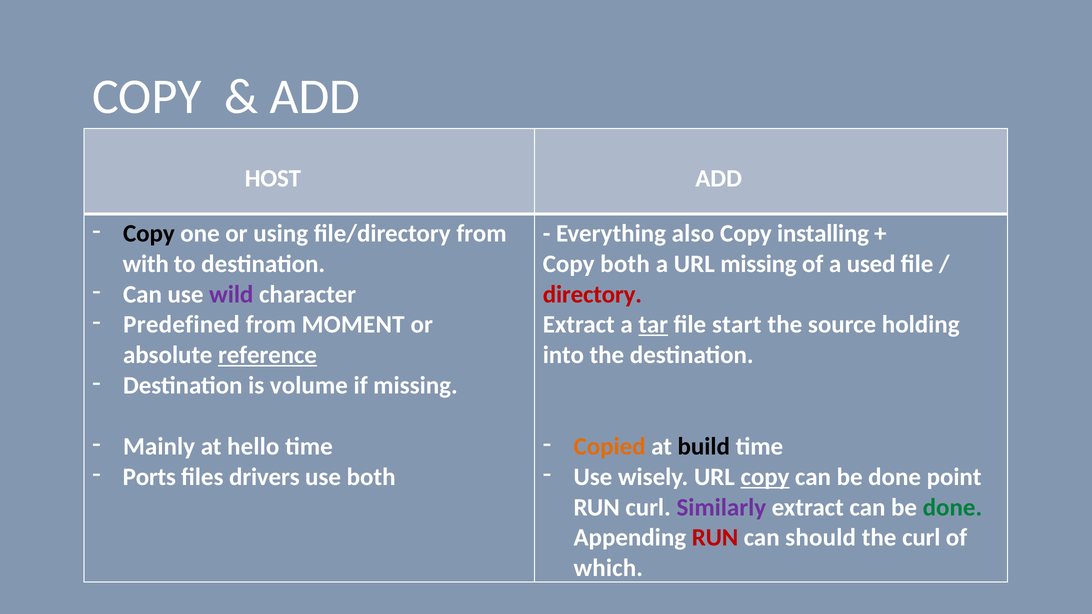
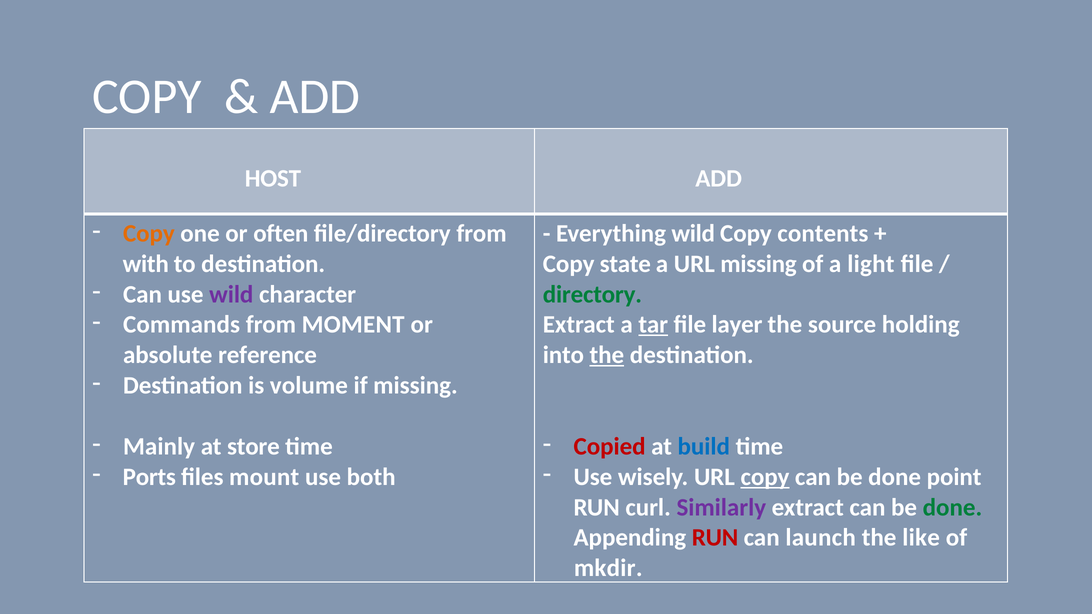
Copy at (149, 234) colour: black -> orange
using: using -> often
Everything also: also -> wild
installing: installing -> contents
Copy both: both -> state
used: used -> light
directory colour: red -> green
Predefined: Predefined -> Commands
start: start -> layer
reference underline: present -> none
the at (607, 355) underline: none -> present
hello: hello -> store
Copied colour: orange -> red
build colour: black -> blue
drivers: drivers -> mount
should: should -> launch
the curl: curl -> like
which: which -> mkdir
